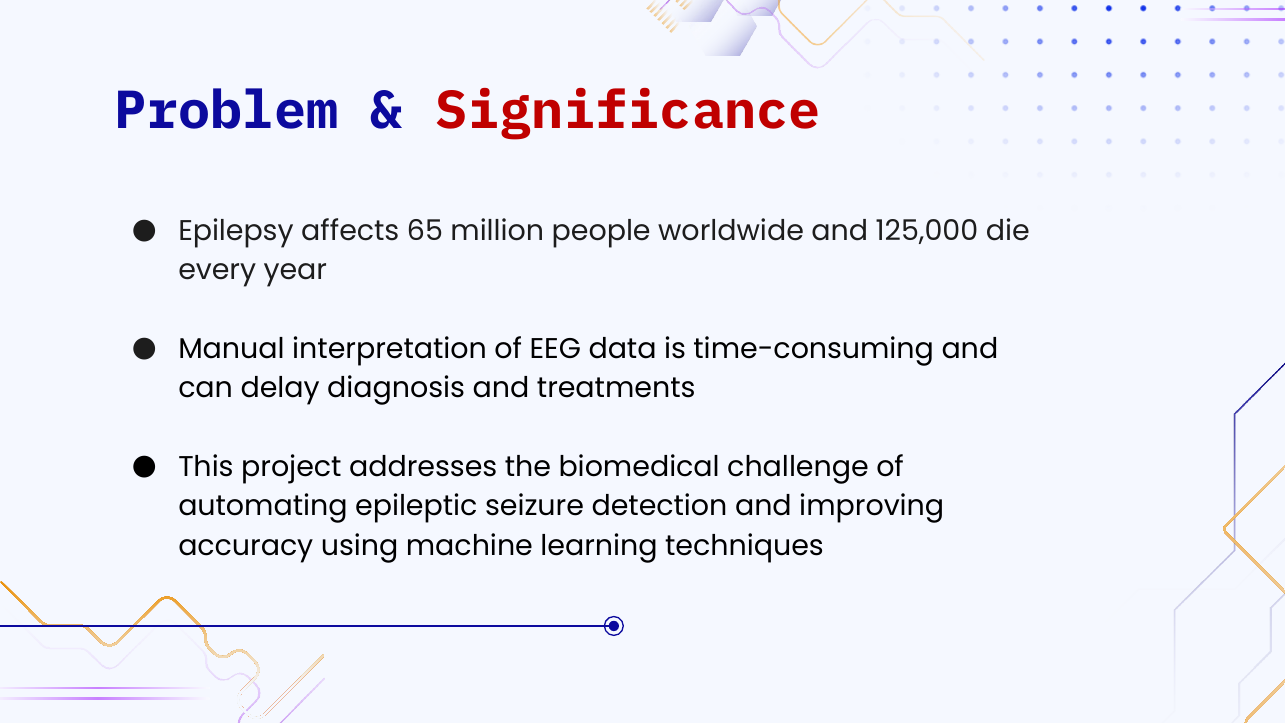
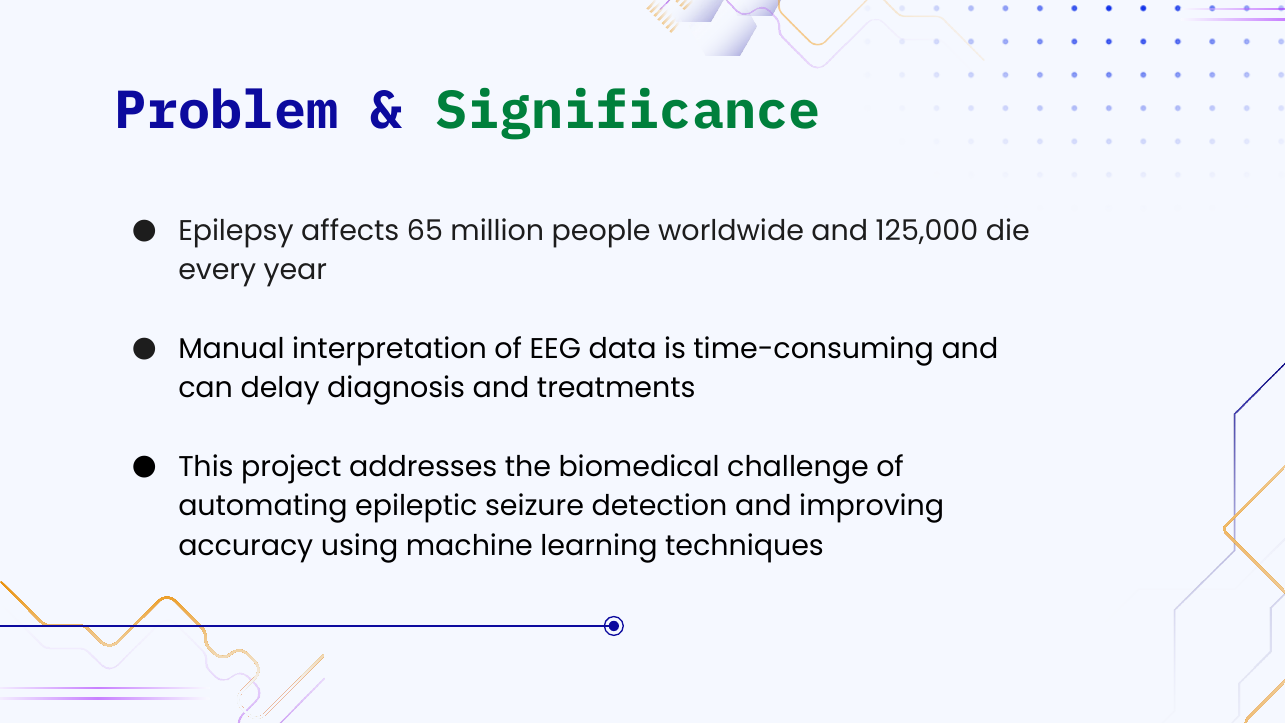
Significance colour: red -> green
